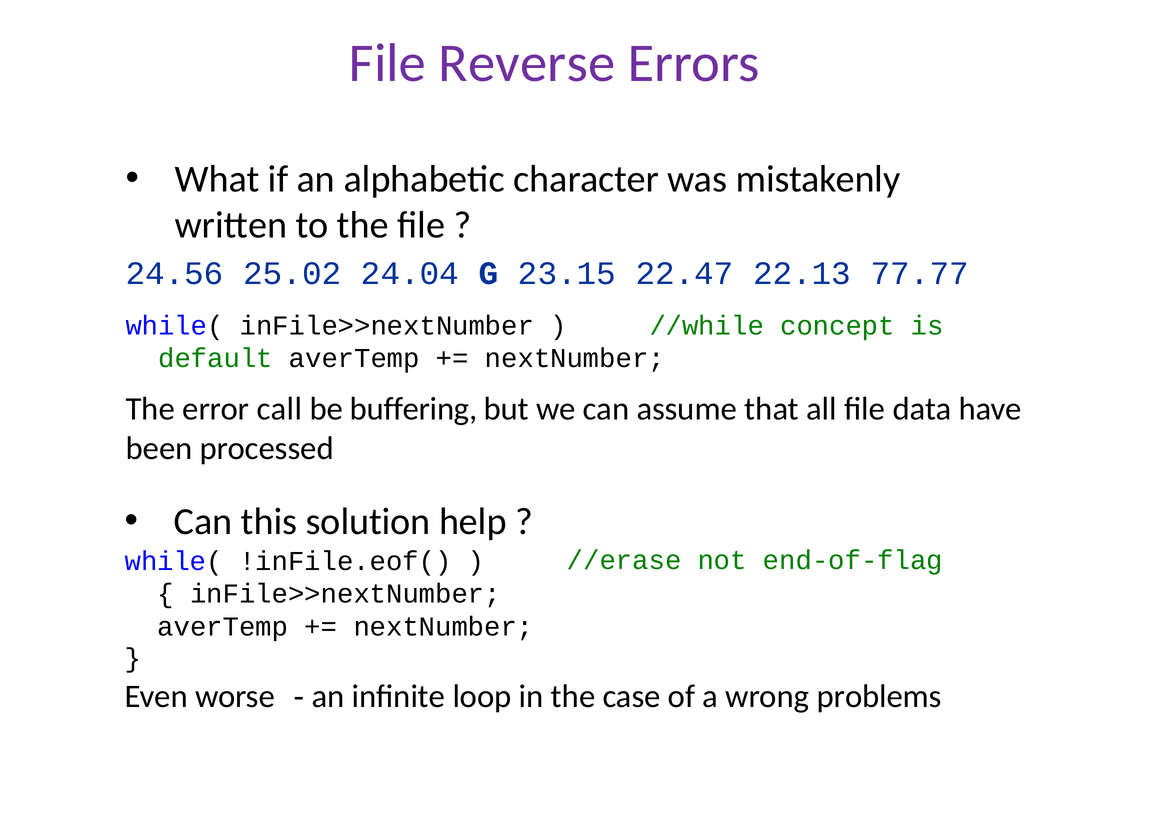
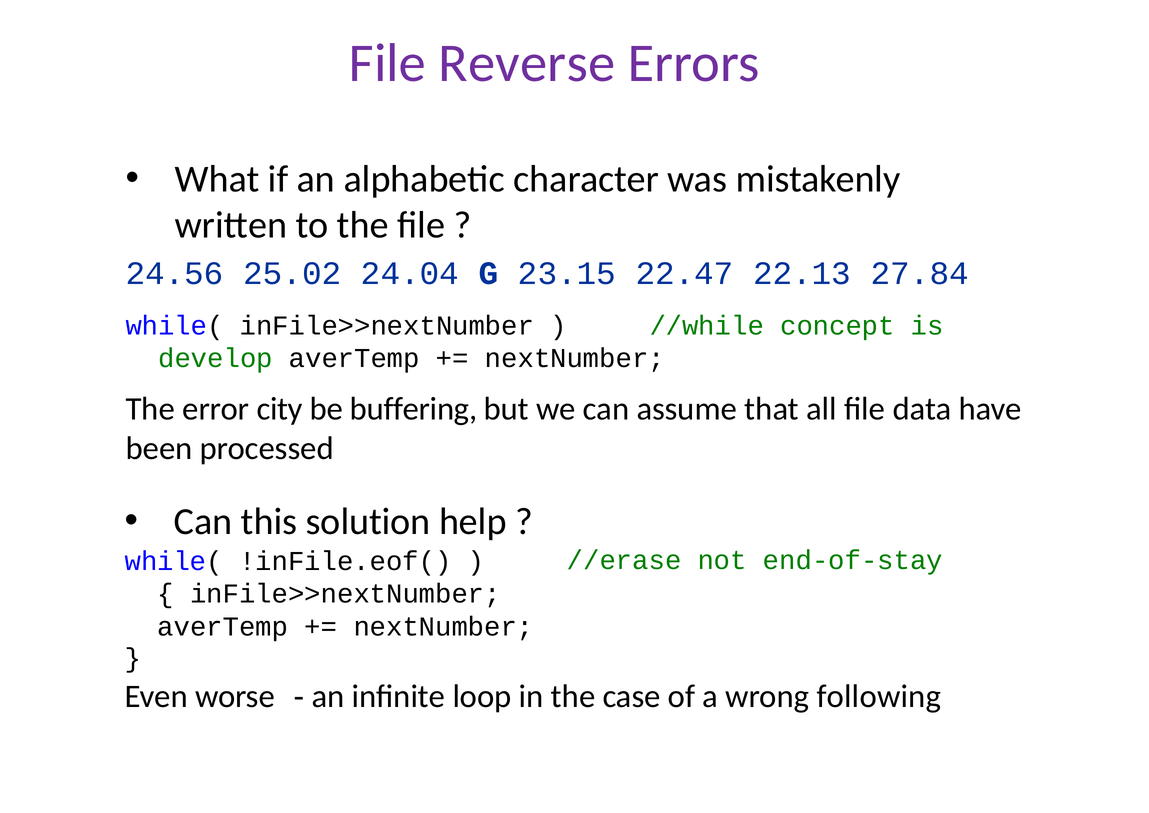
77.77: 77.77 -> 27.84
default: default -> develop
call: call -> city
end-of-flag: end-of-flag -> end-of-stay
problems: problems -> following
